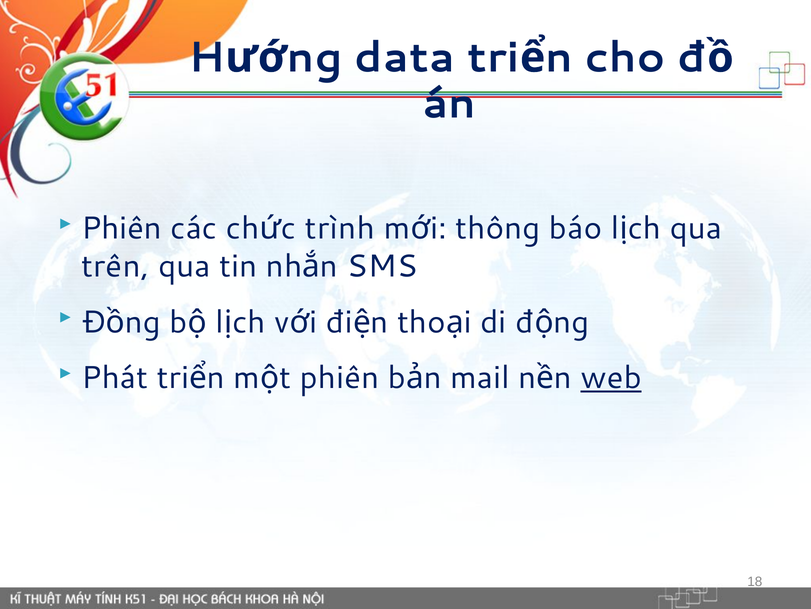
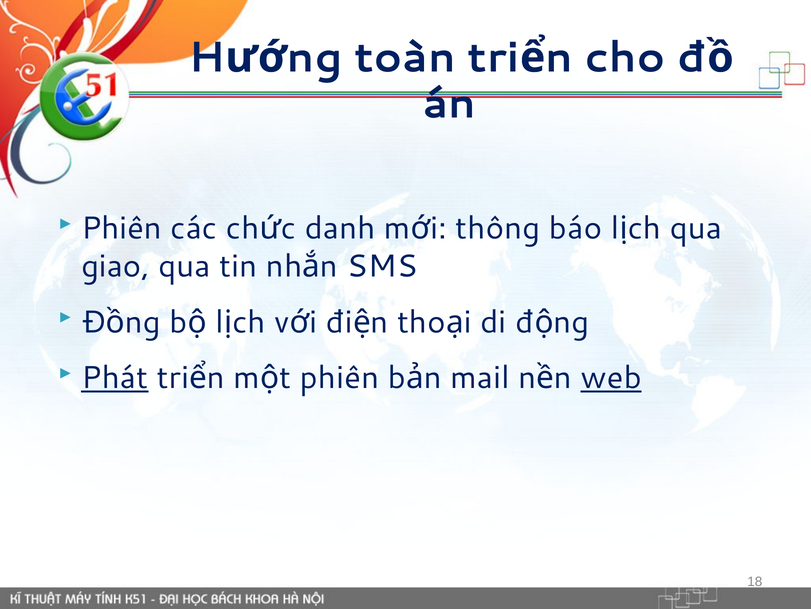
data: data -> toàn
trình: trình -> danh
trên: trên -> giao
Phát underline: none -> present
